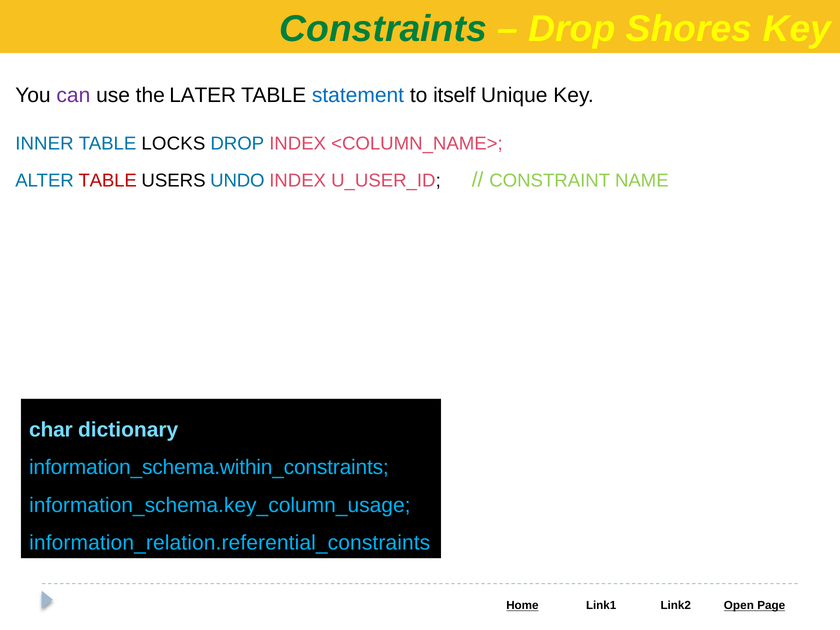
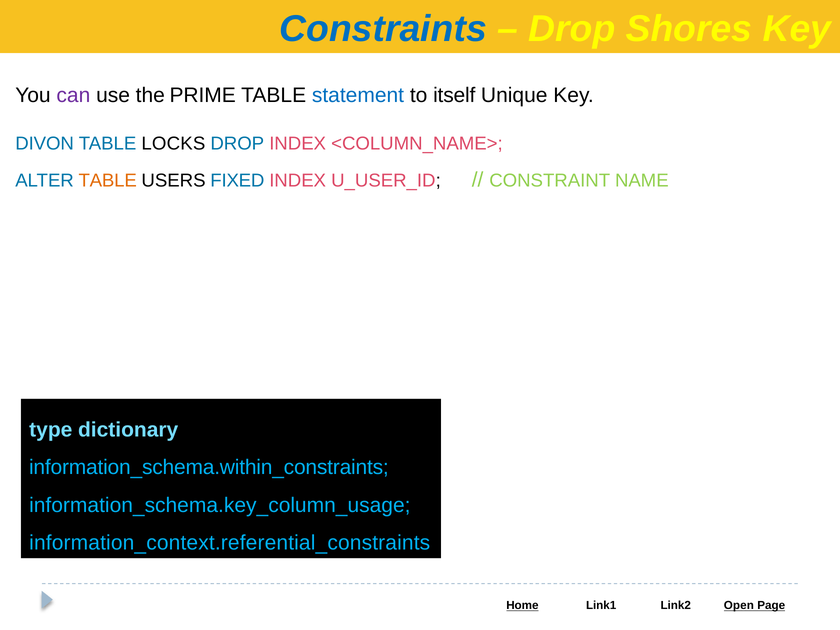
Constraints colour: green -> blue
LATER: LATER -> PRIME
INNER: INNER -> DIVON
TABLE at (108, 181) colour: red -> orange
UNDO: UNDO -> FIXED
char: char -> type
information_relation.referential_constraints: information_relation.referential_constraints -> information_context.referential_constraints
